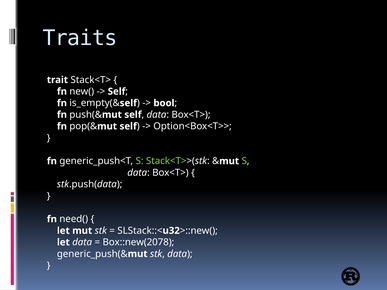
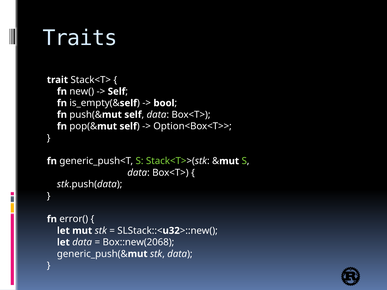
need(: need( -> error(
Box::new(2078: Box::new(2078 -> Box::new(2068
